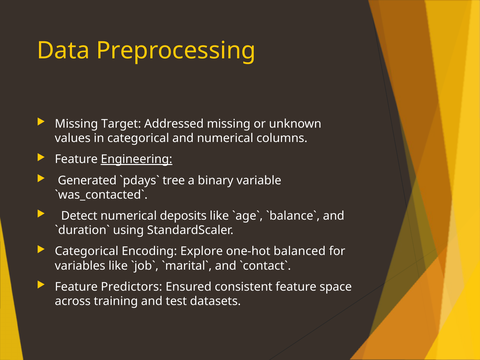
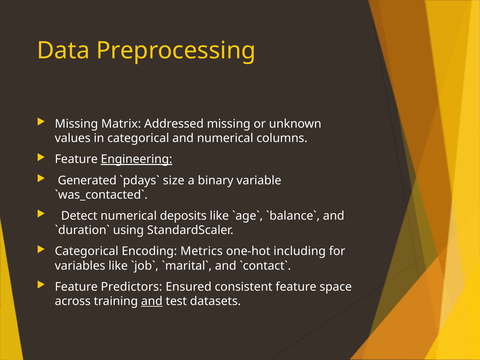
Target: Target -> Matrix
tree: tree -> size
Explore: Explore -> Metrics
balanced: balanced -> including
and at (152, 301) underline: none -> present
